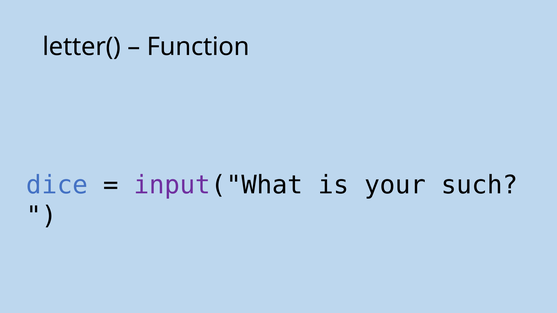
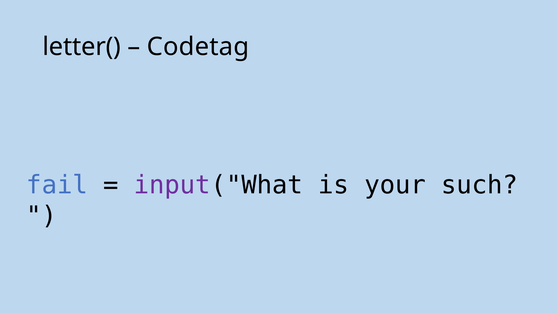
Function: Function -> Codetag
dice: dice -> fail
